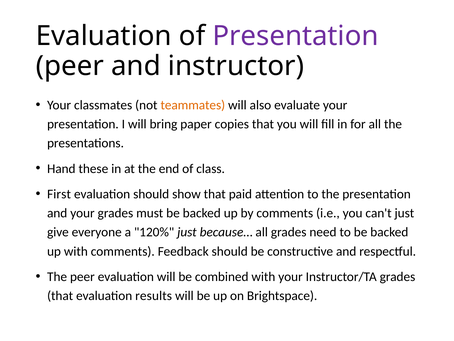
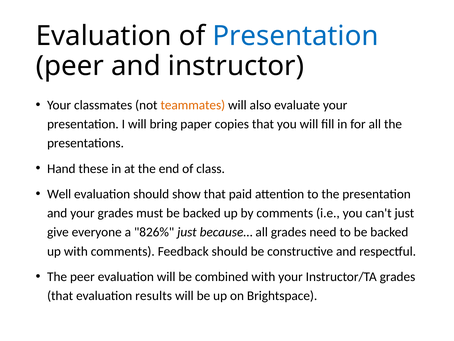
Presentation at (296, 36) colour: purple -> blue
First: First -> Well
120%: 120% -> 826%
